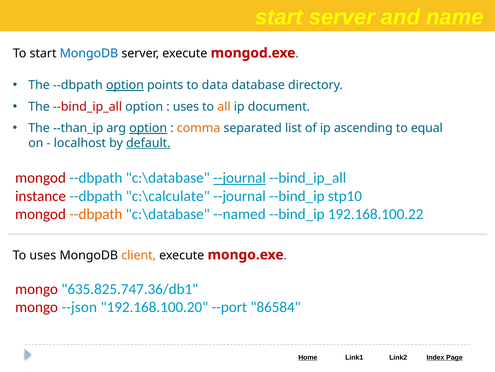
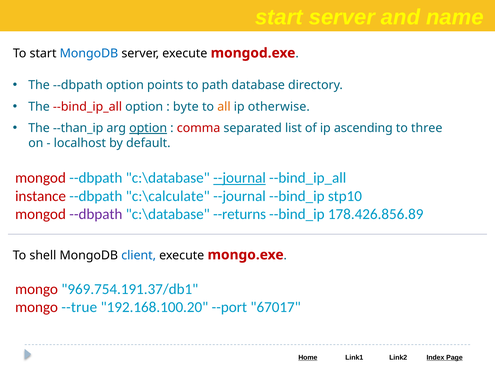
option at (125, 85) underline: present -> none
data: data -> path
uses at (186, 106): uses -> byte
document: document -> otherwise
comma colour: orange -> red
equal: equal -> three
default underline: present -> none
--dbpath at (96, 214) colour: orange -> purple
--named: --named -> --returns
192.168.100.22: 192.168.100.22 -> 178.426.856.89
To uses: uses -> shell
client colour: orange -> blue
635.825.747.36/db1: 635.825.747.36/db1 -> 969.754.191.37/db1
--json: --json -> --true
86584: 86584 -> 67017
